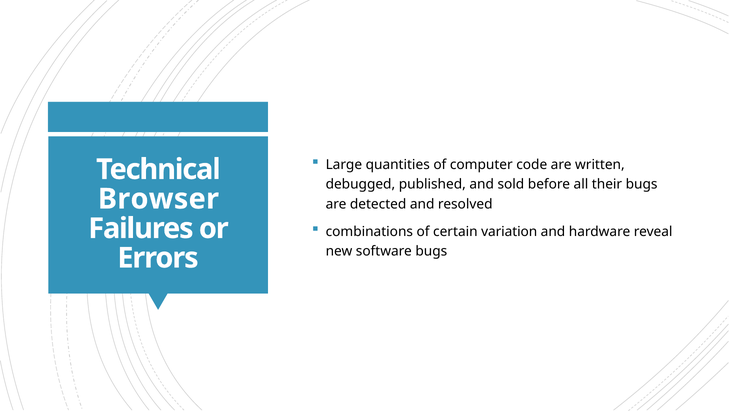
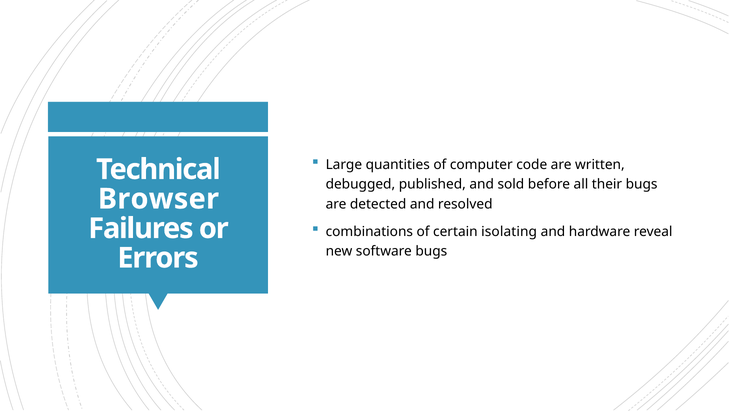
variation: variation -> isolating
